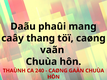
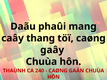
vaãn: vaãn -> gaây
